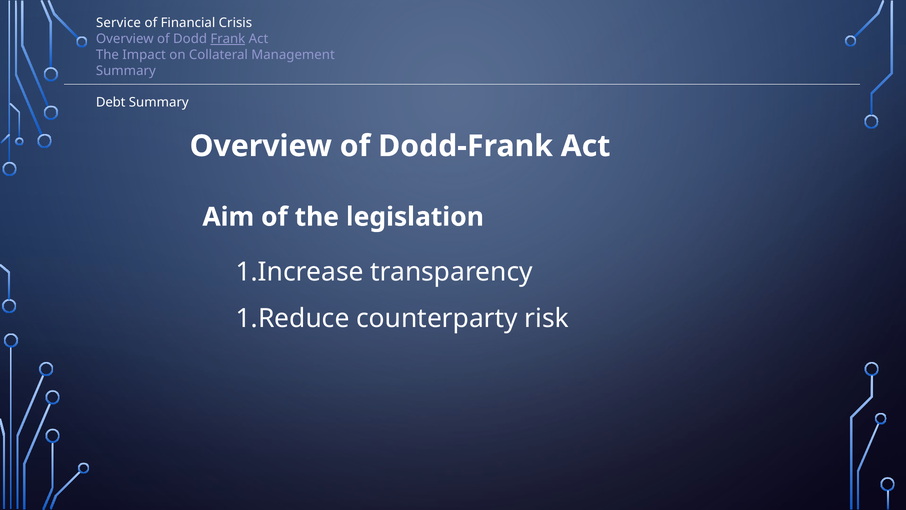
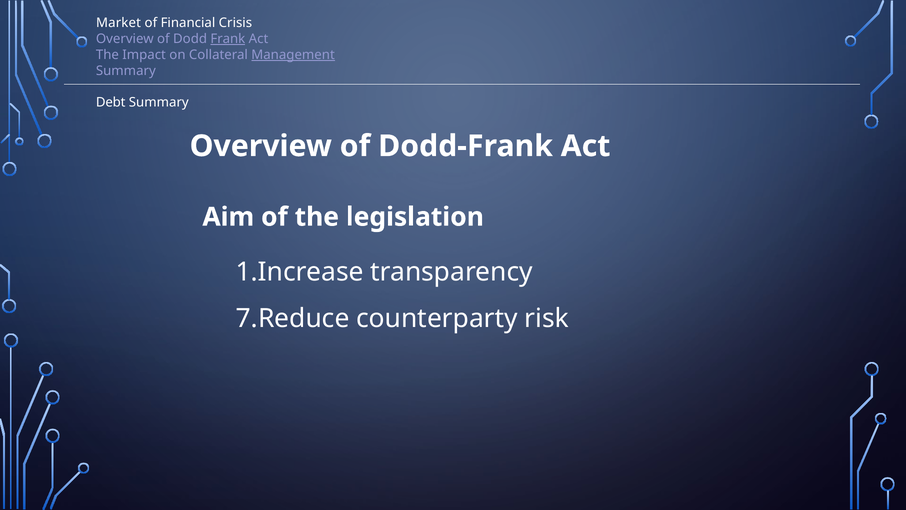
Service: Service -> Market
Management underline: none -> present
1.Reduce: 1.Reduce -> 7.Reduce
